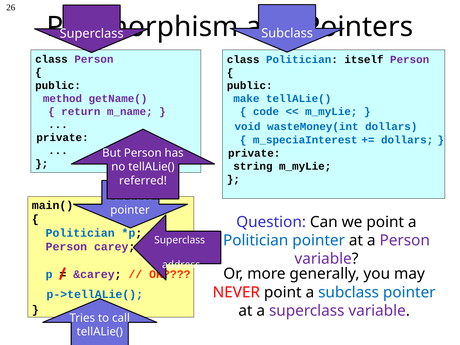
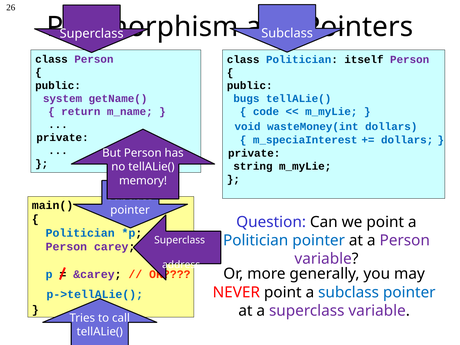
method: method -> system
make: make -> bugs
referred: referred -> memory
